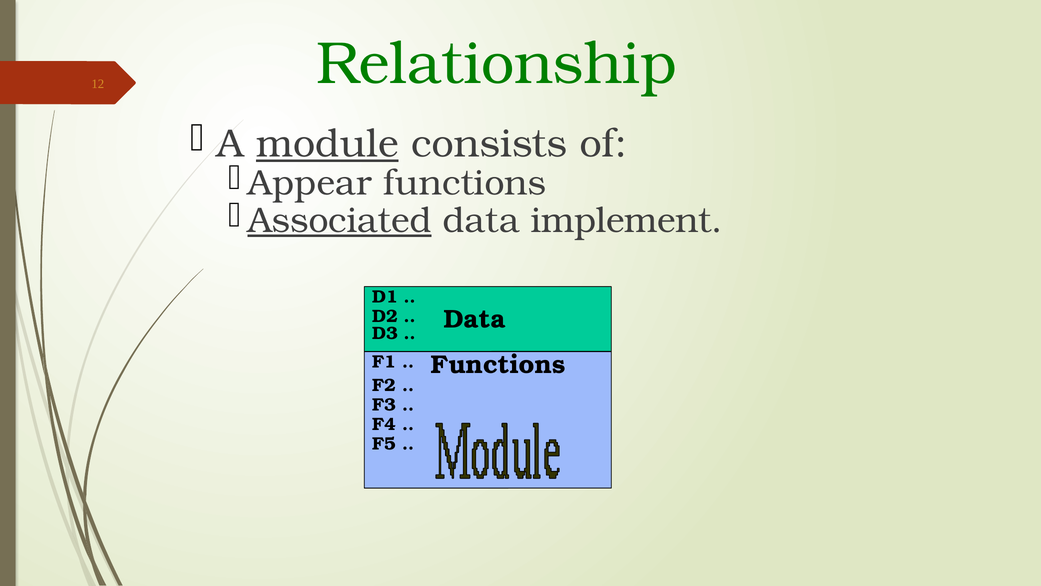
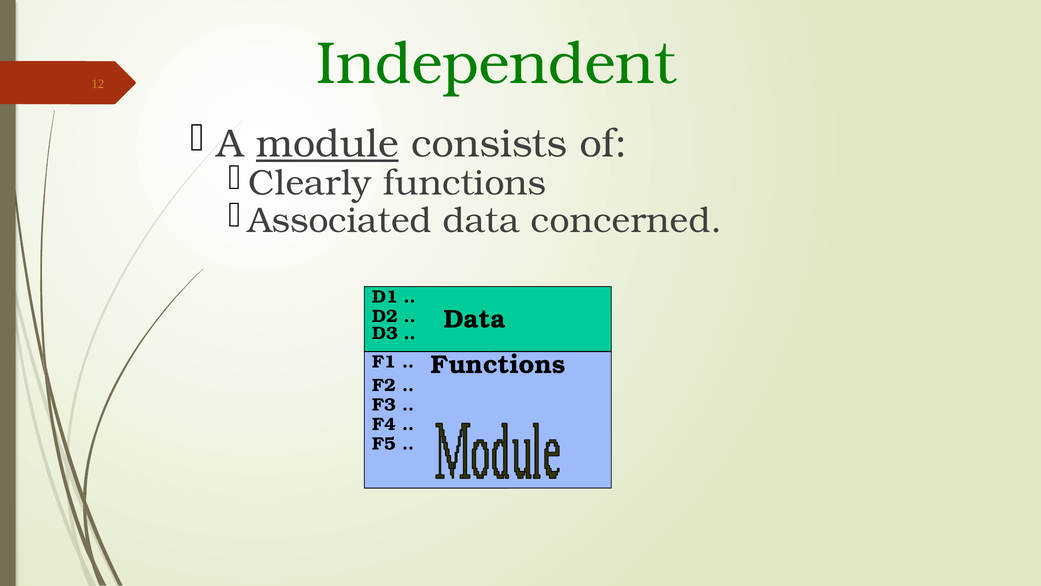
Relationship: Relationship -> Independent
Appear: Appear -> Clearly
Associated underline: present -> none
implement: implement -> concerned
